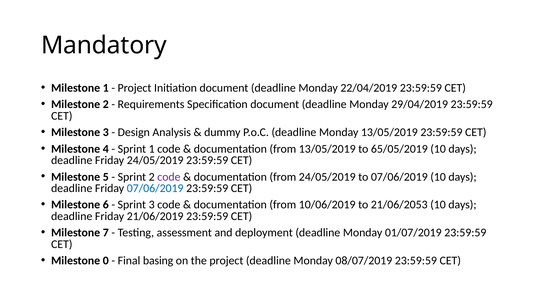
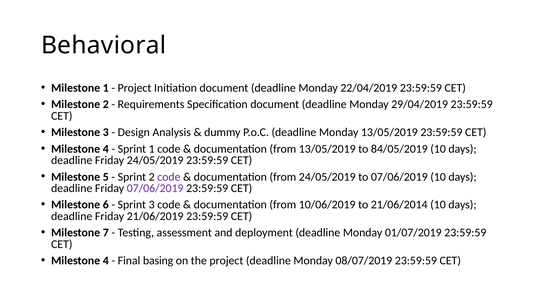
Mandatory: Mandatory -> Behavioral
65/05/2019: 65/05/2019 -> 84/05/2019
07/06/2019 at (155, 188) colour: blue -> purple
21/06/2053: 21/06/2053 -> 21/06/2014
0 at (106, 260): 0 -> 4
